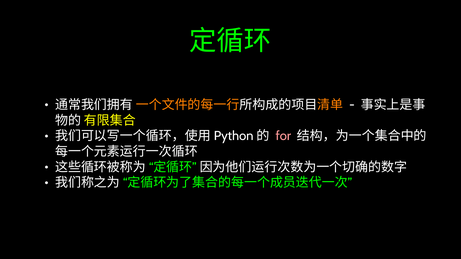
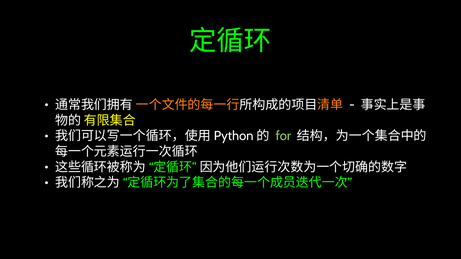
for colour: pink -> light green
